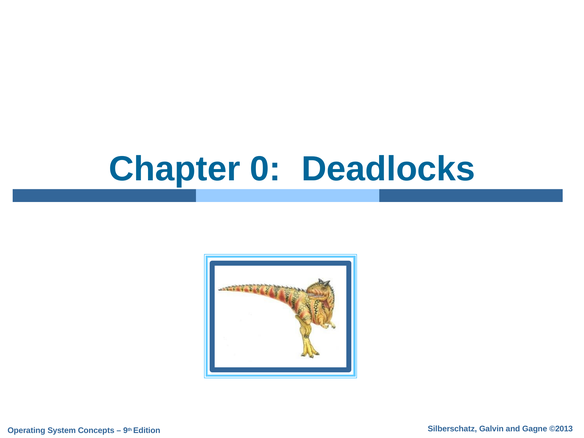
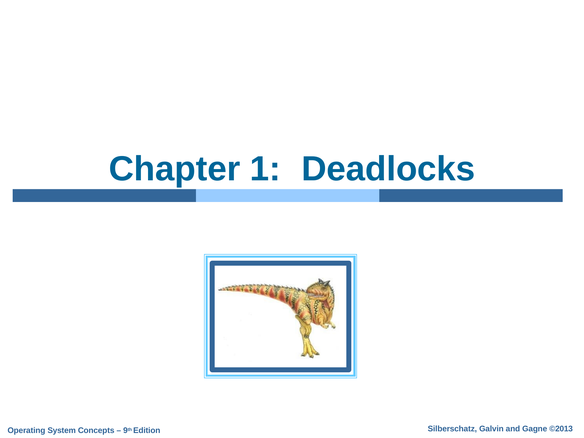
0: 0 -> 1
